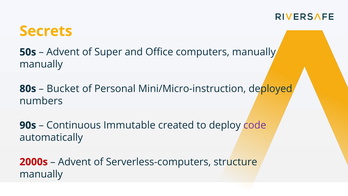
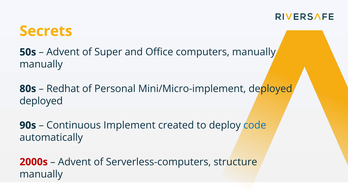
Bucket: Bucket -> Redhat
Mini/Micro-instruction: Mini/Micro-instruction -> Mini/Micro-implement
numbers at (41, 101): numbers -> deployed
Immutable: Immutable -> Implement
code colour: purple -> blue
